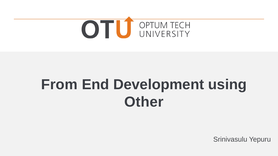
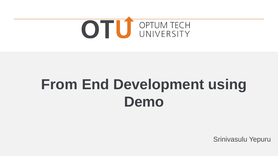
Other: Other -> Demo
